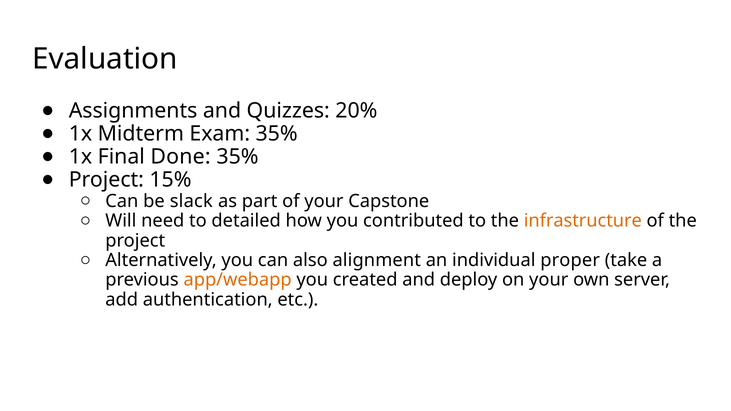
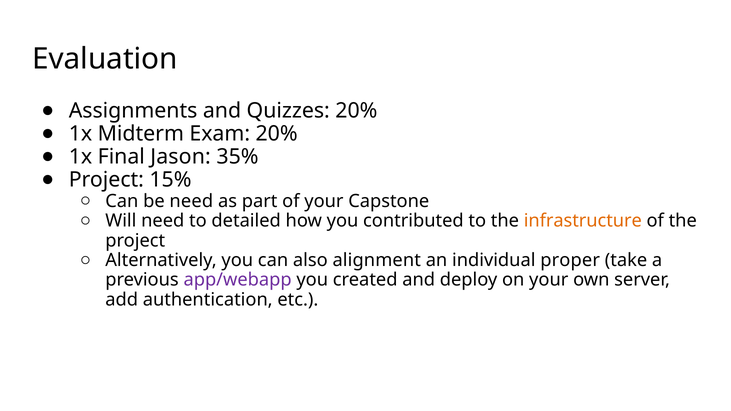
Exam 35%: 35% -> 20%
Done: Done -> Jason
be slack: slack -> need
app/webapp colour: orange -> purple
